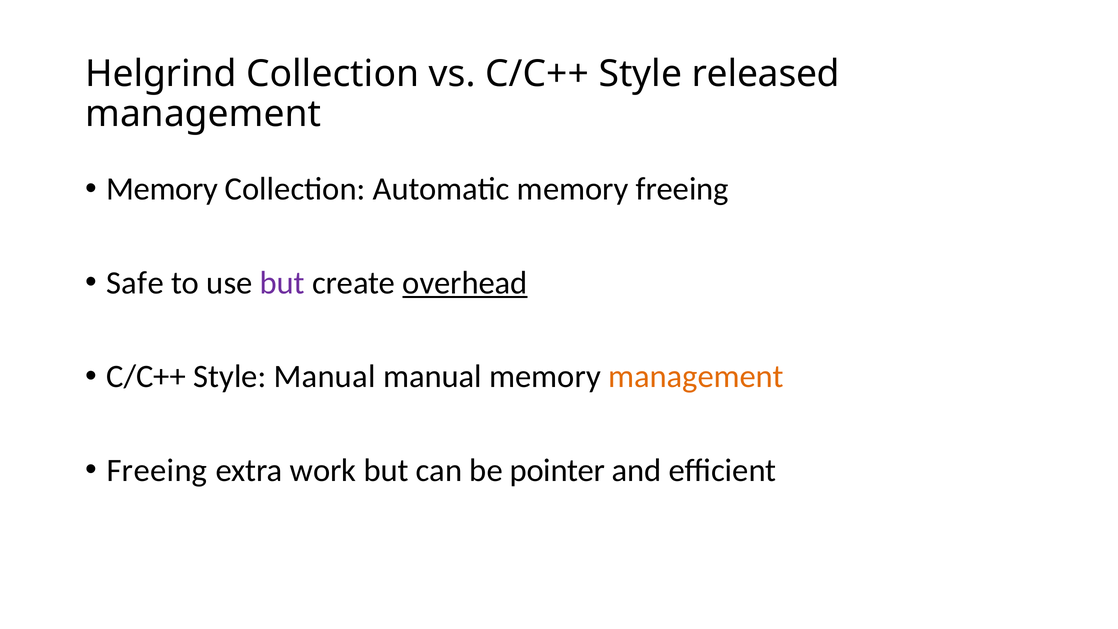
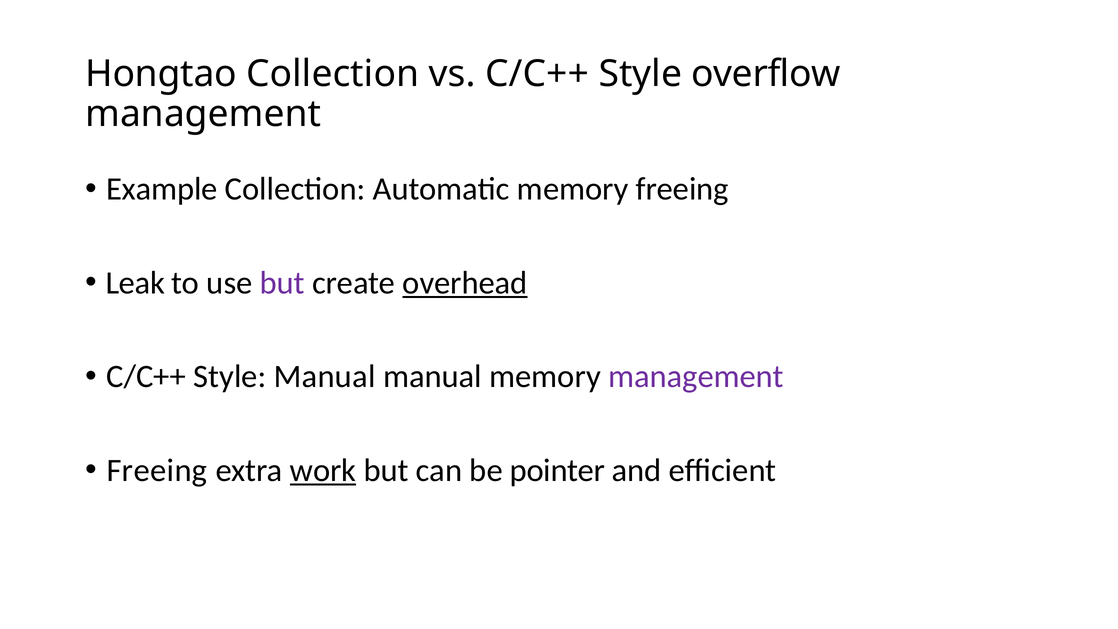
Helgrind: Helgrind -> Hongtao
released: released -> overflow
Memory at (162, 189): Memory -> Example
Safe: Safe -> Leak
management at (696, 377) colour: orange -> purple
work underline: none -> present
